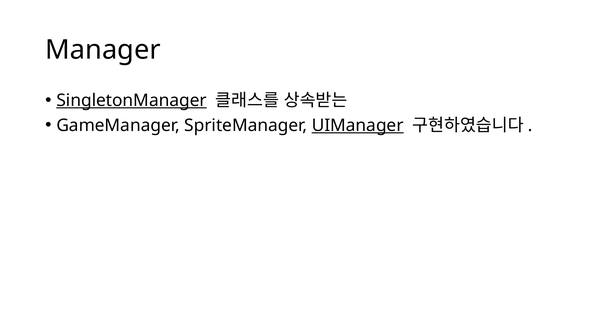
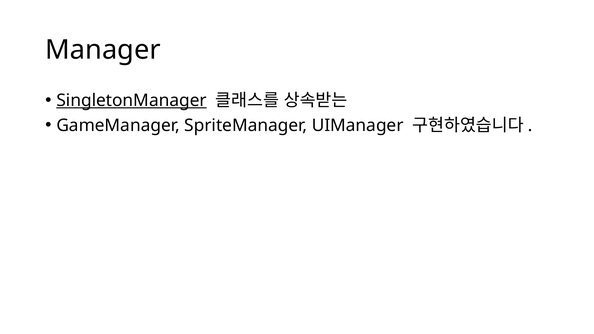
UIManager underline: present -> none
